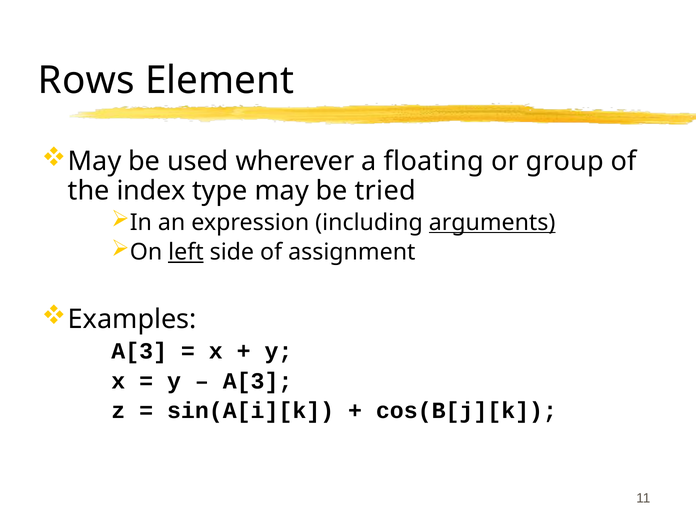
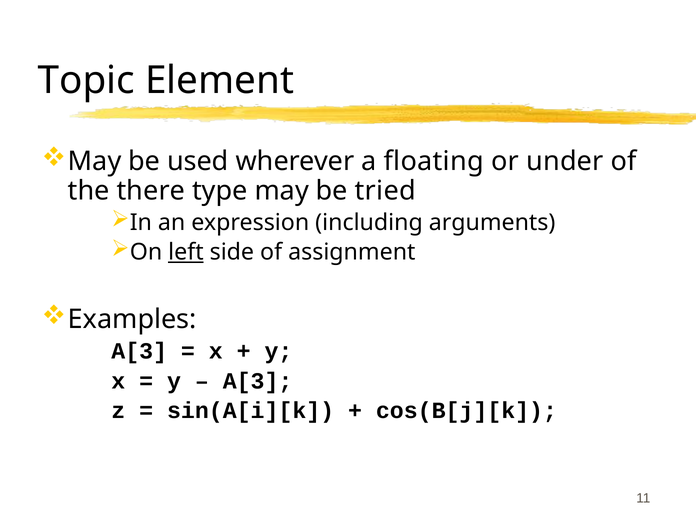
Rows: Rows -> Topic
group: group -> under
index: index -> there
arguments underline: present -> none
